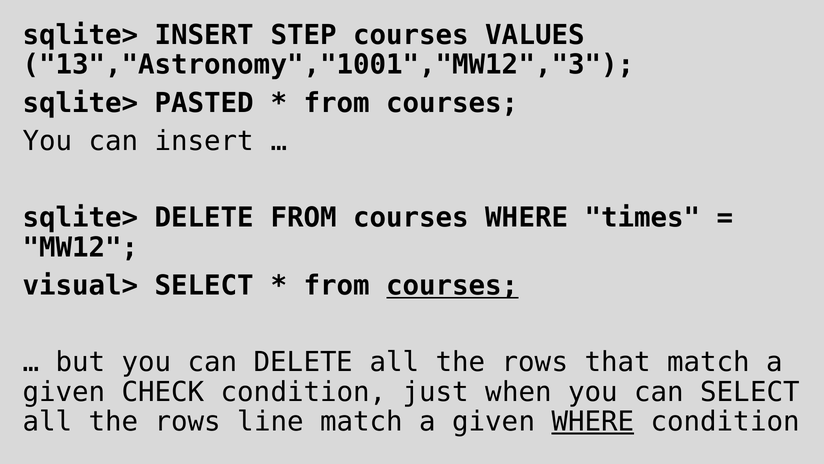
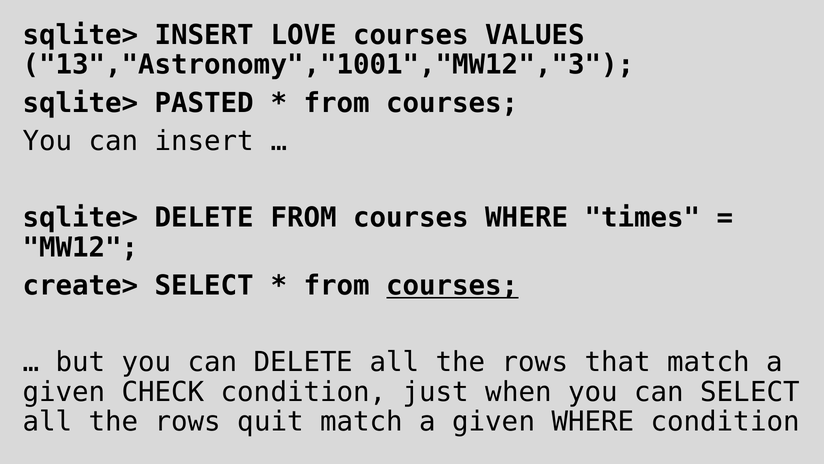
STEP: STEP -> LOVE
visual>: visual> -> create>
line: line -> quit
WHERE at (593, 421) underline: present -> none
